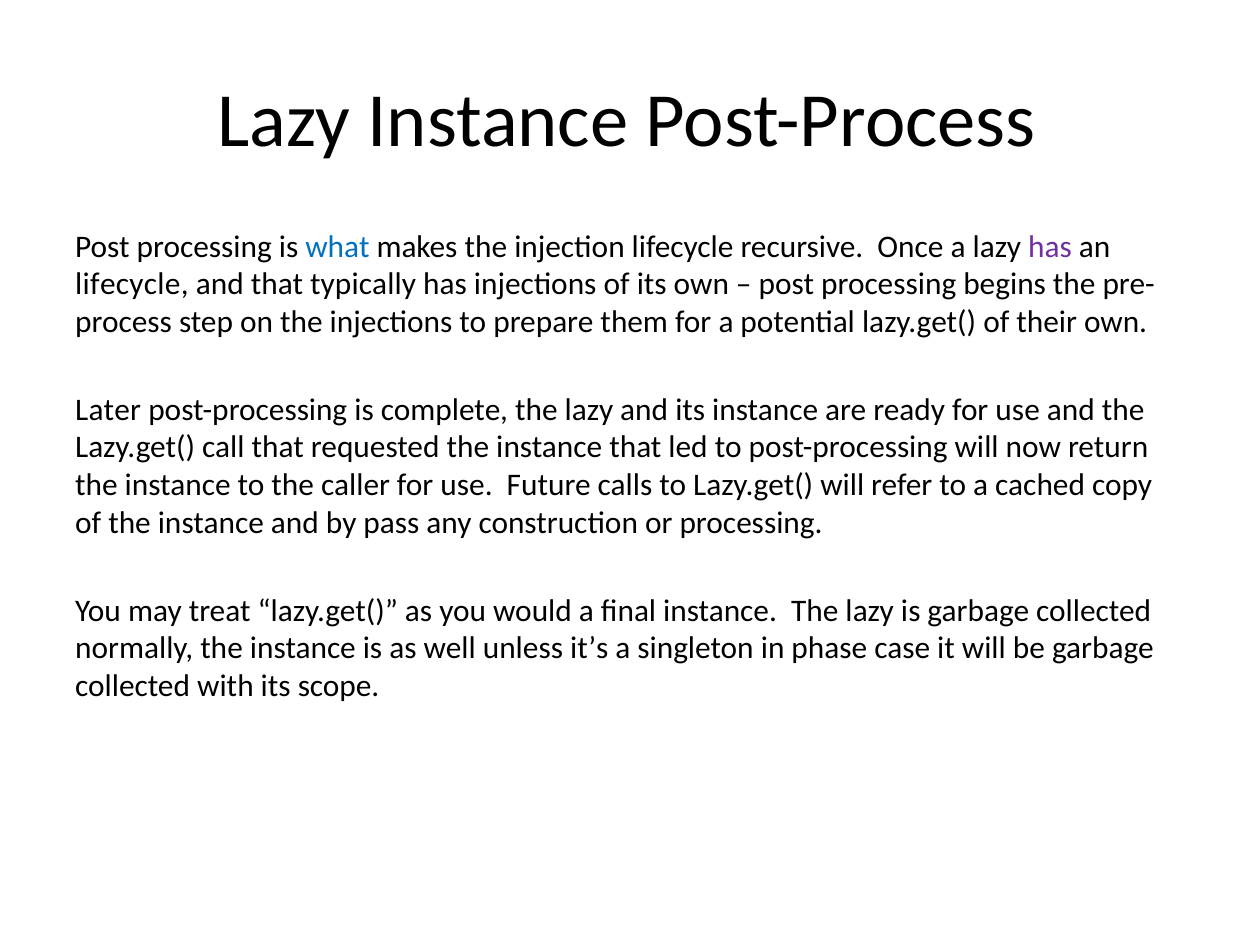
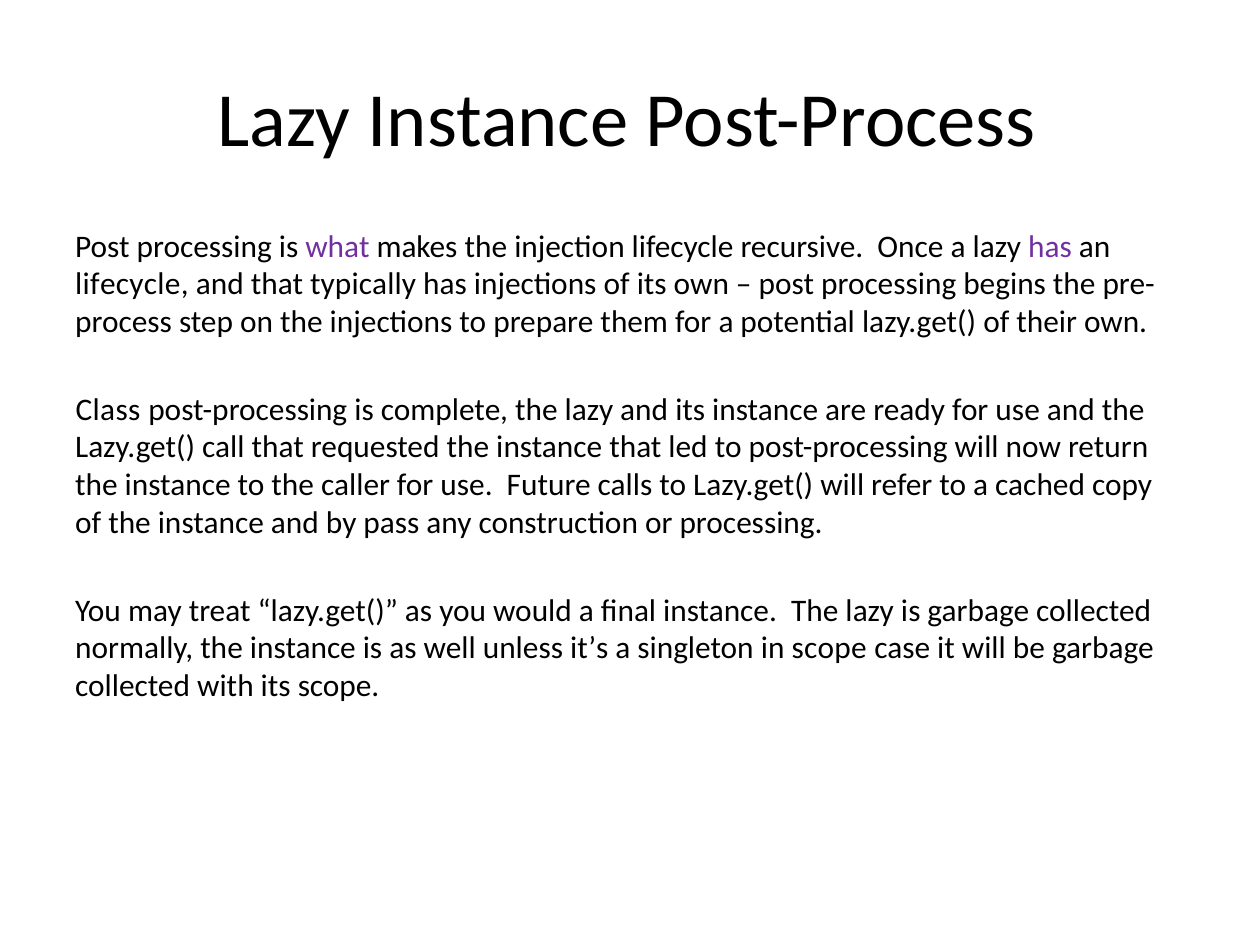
what colour: blue -> purple
Later: Later -> Class
in phase: phase -> scope
